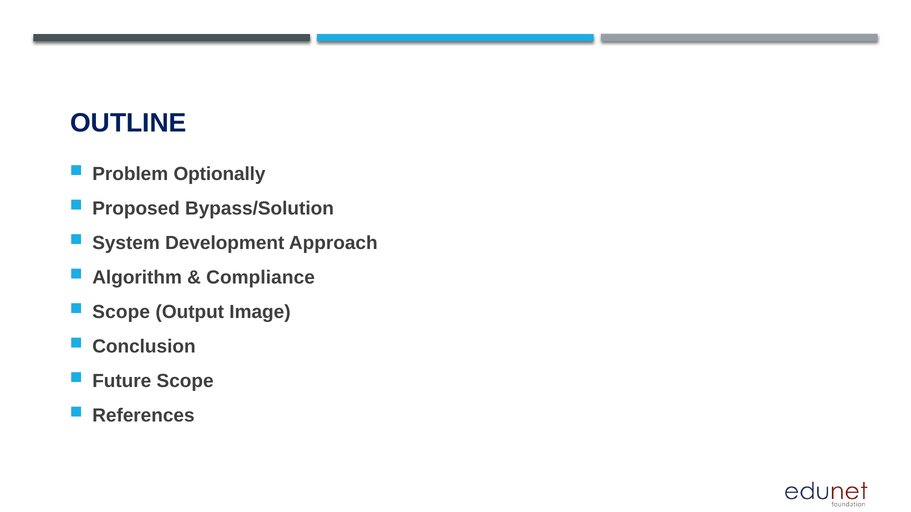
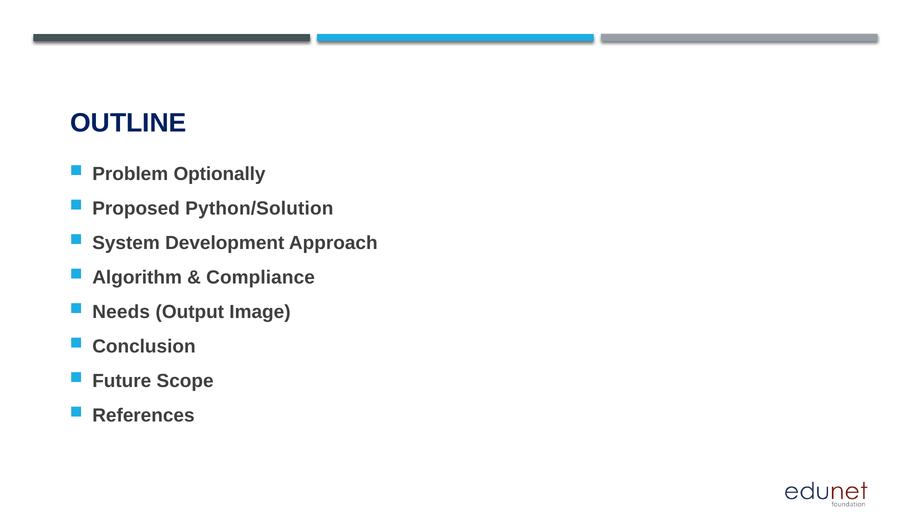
Bypass/Solution: Bypass/Solution -> Python/Solution
Scope at (121, 312): Scope -> Needs
